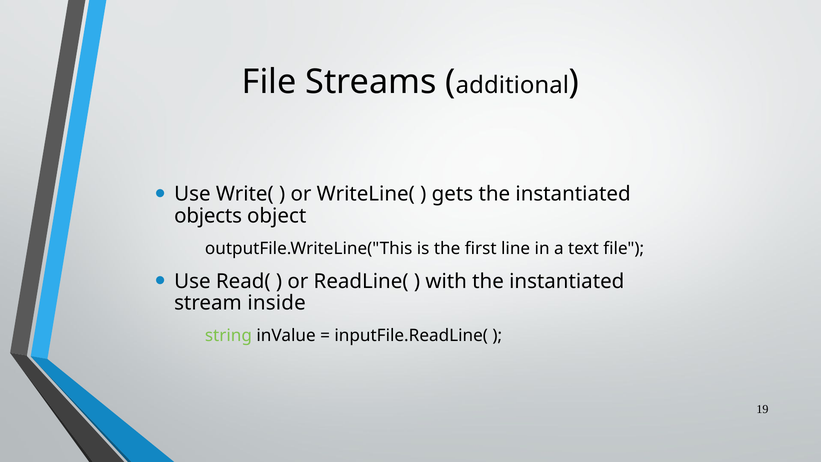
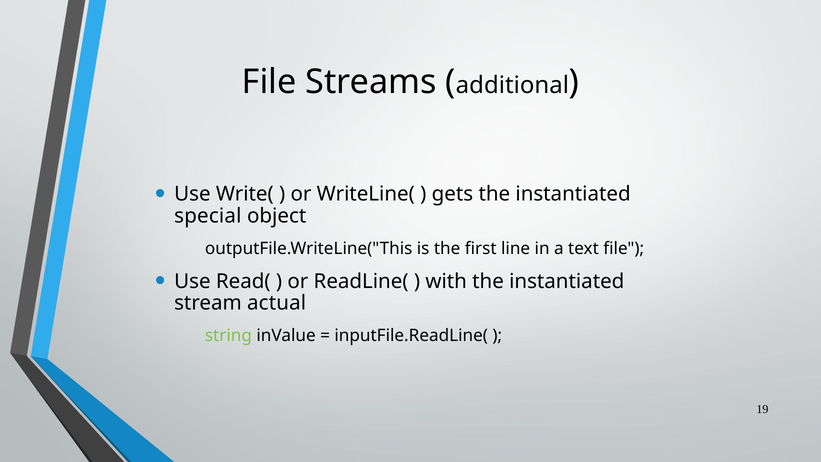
objects: objects -> special
inside: inside -> actual
